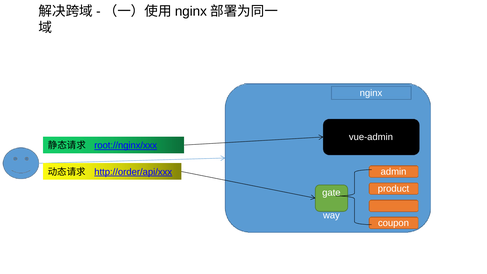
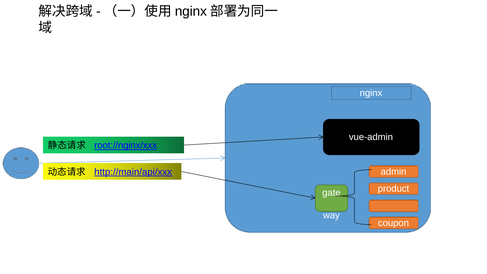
http://order/api/xxx: http://order/api/xxx -> http://main/api/xxx
